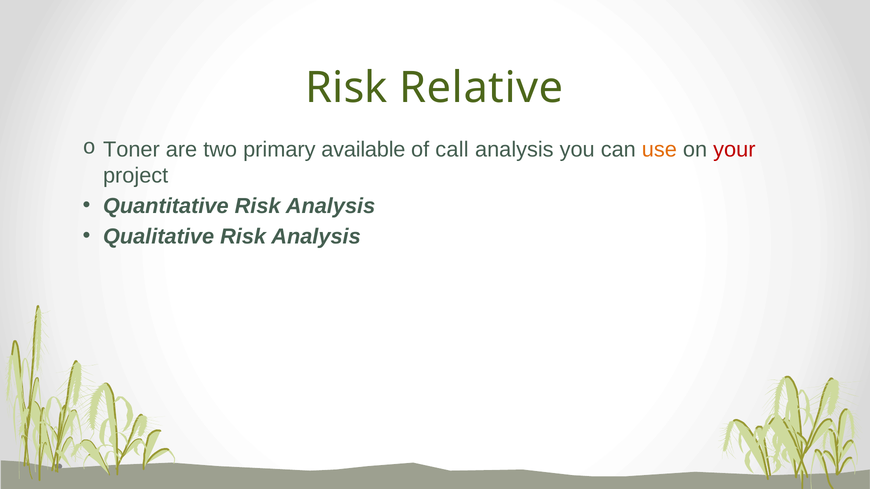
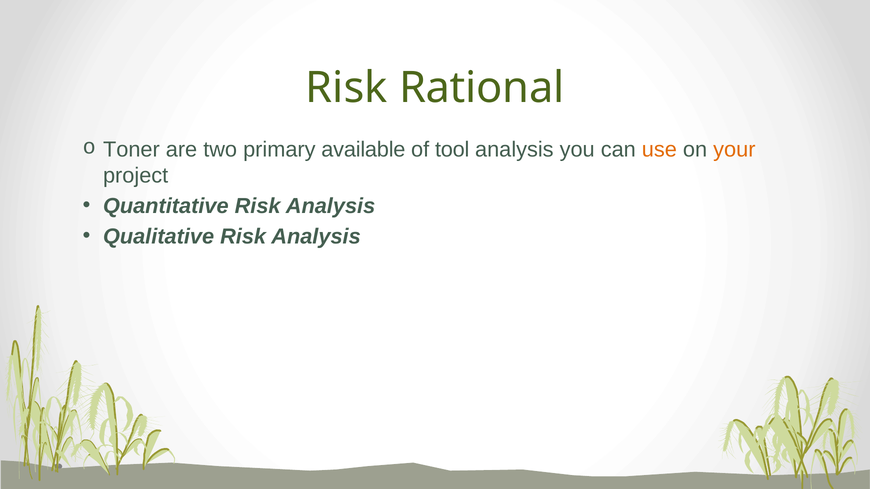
Relative: Relative -> Rational
call: call -> tool
your colour: red -> orange
